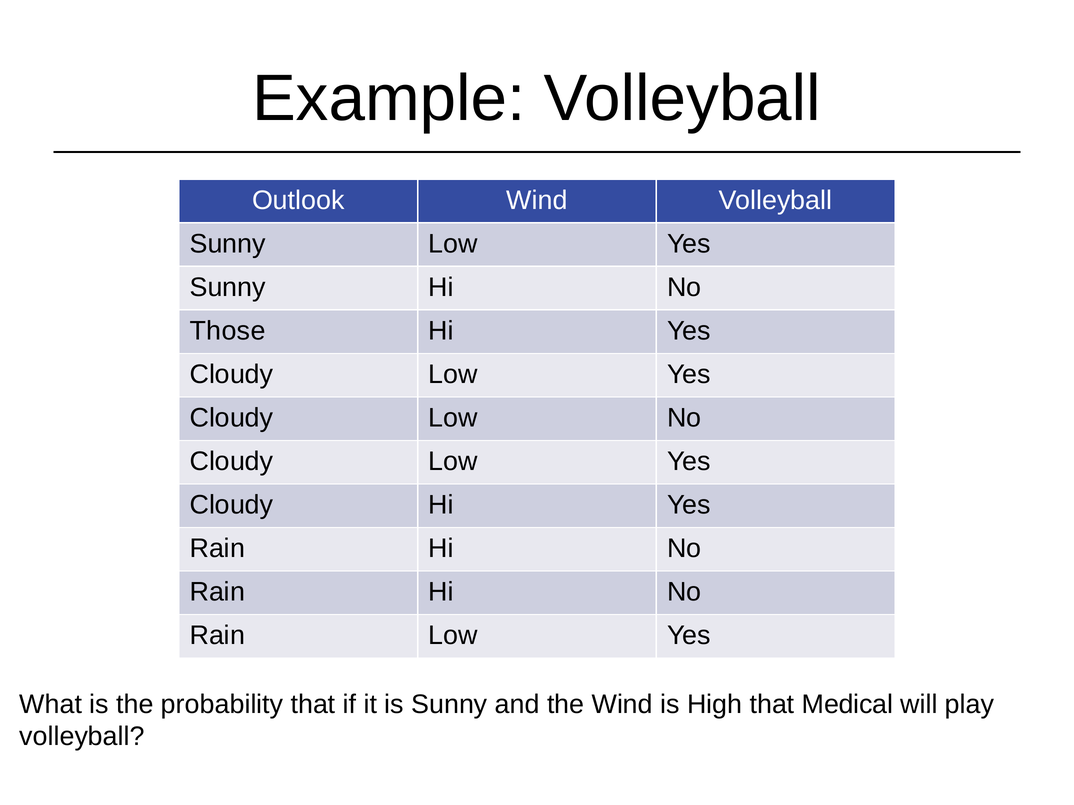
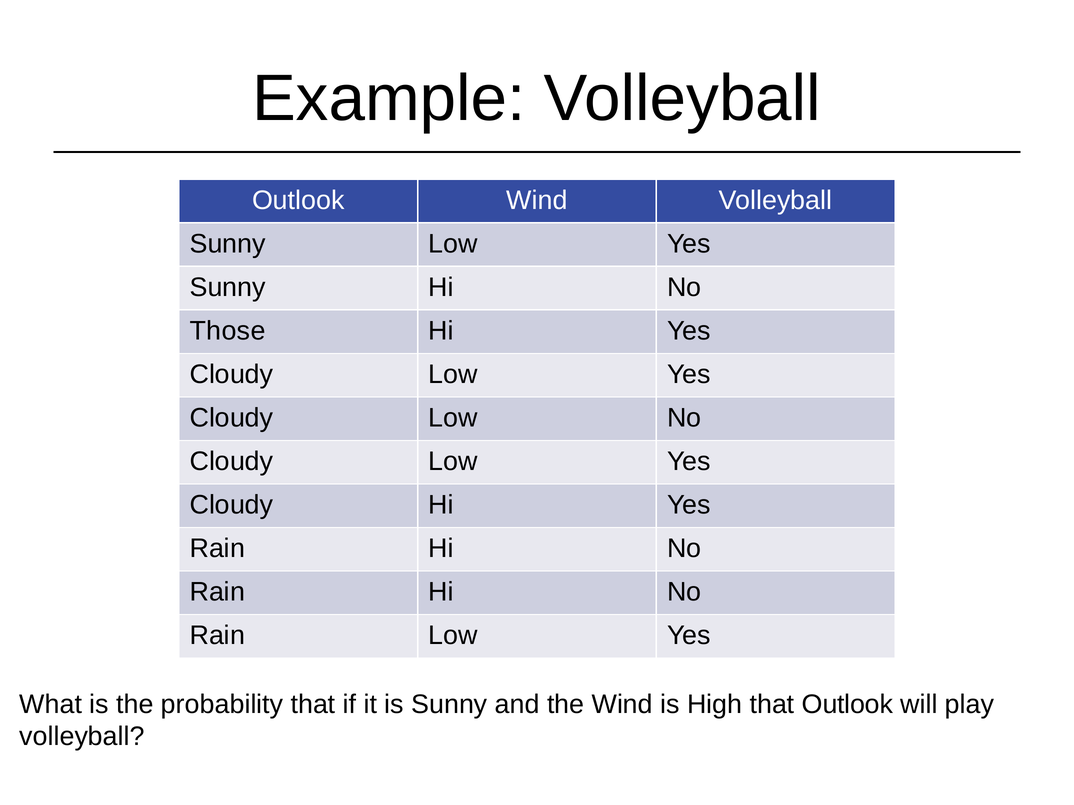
that Medical: Medical -> Outlook
